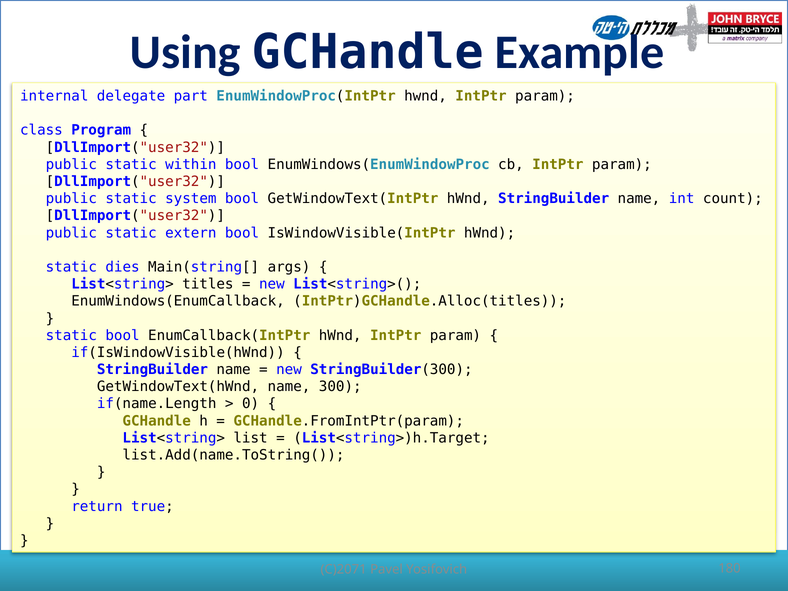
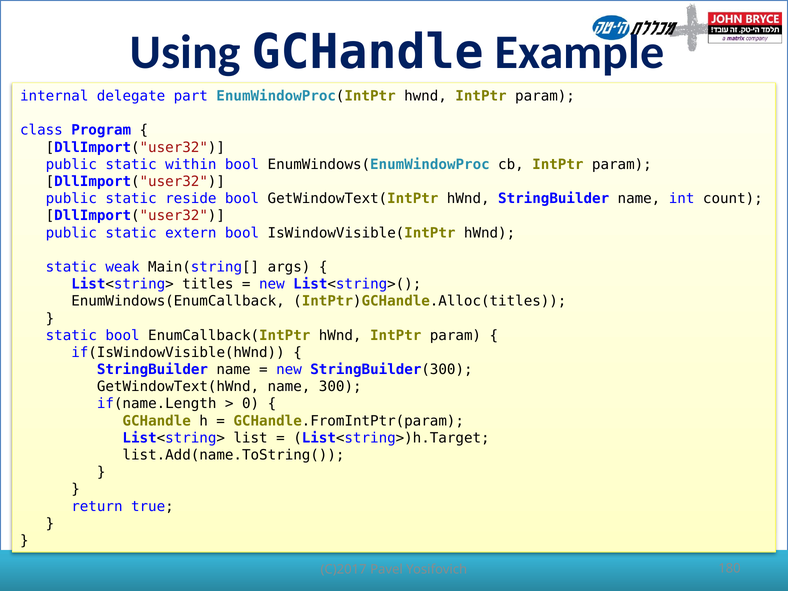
system: system -> reside
dies: dies -> weak
C)2071: C)2071 -> C)2017
